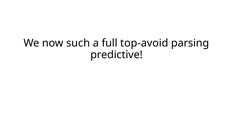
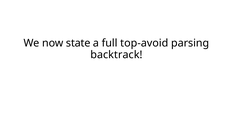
such: such -> state
predictive: predictive -> backtrack
